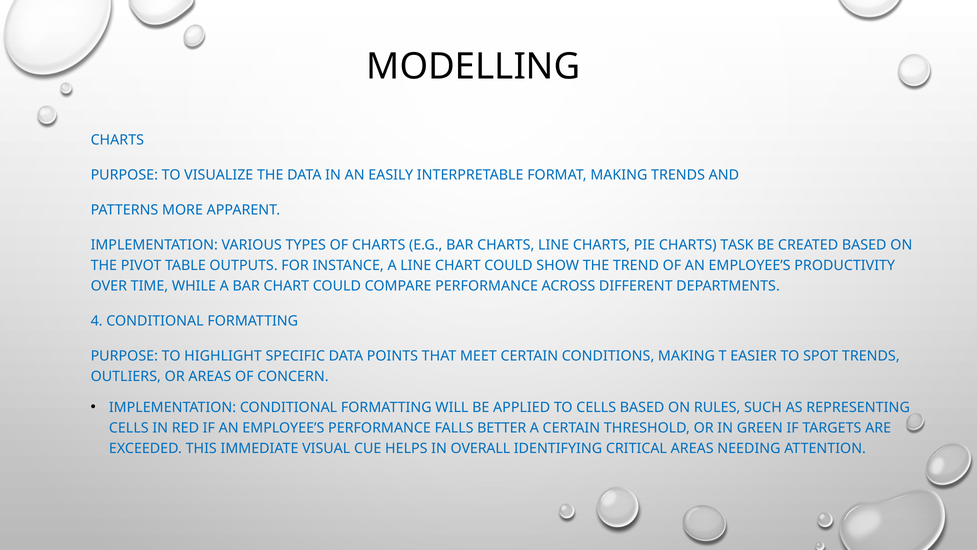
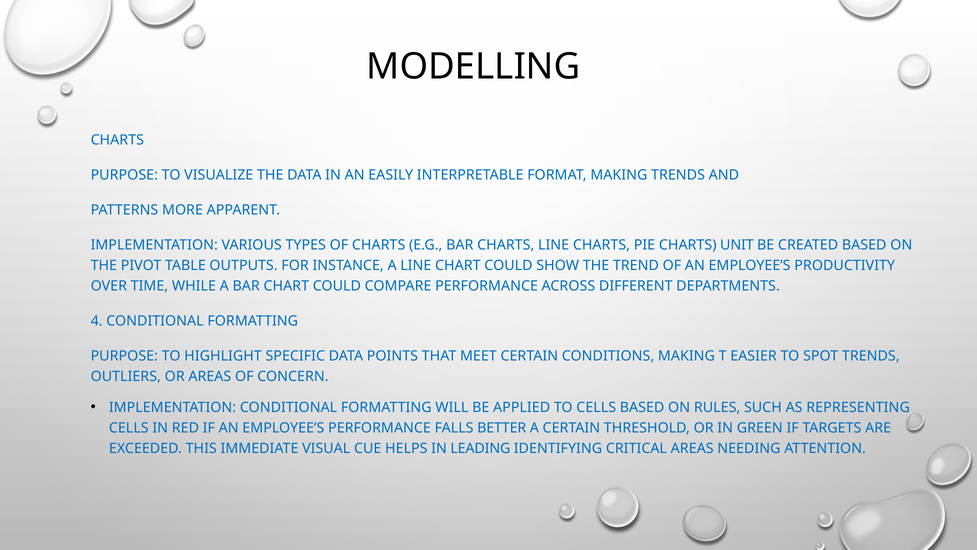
TASK: TASK -> UNIT
OVERALL: OVERALL -> LEADING
